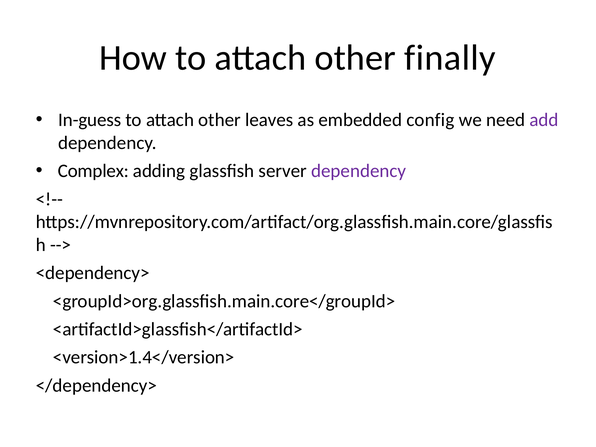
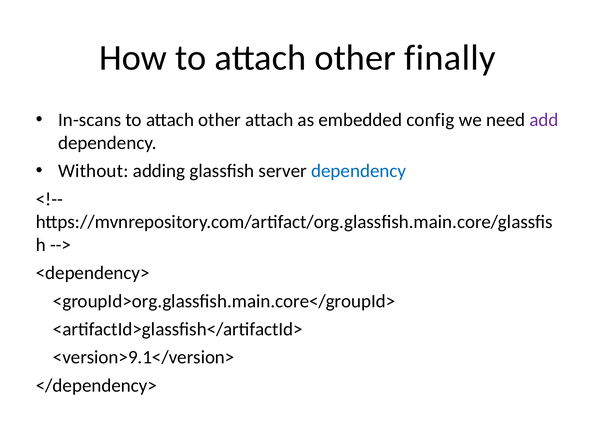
In-guess: In-guess -> In-scans
other leaves: leaves -> attach
Complex: Complex -> Without
dependency at (359, 171) colour: purple -> blue
<version>1.4</version>: <version>1.4</version> -> <version>9.1</version>
